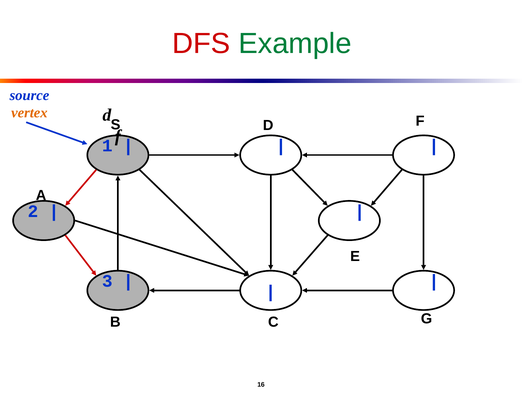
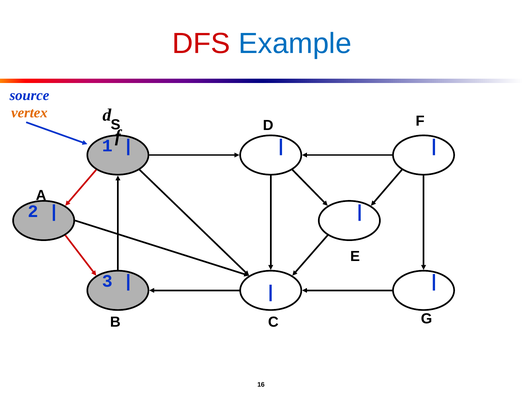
Example colour: green -> blue
